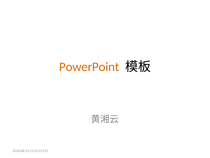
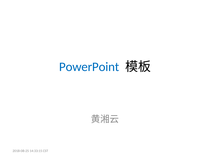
PowerPoint colour: orange -> blue
